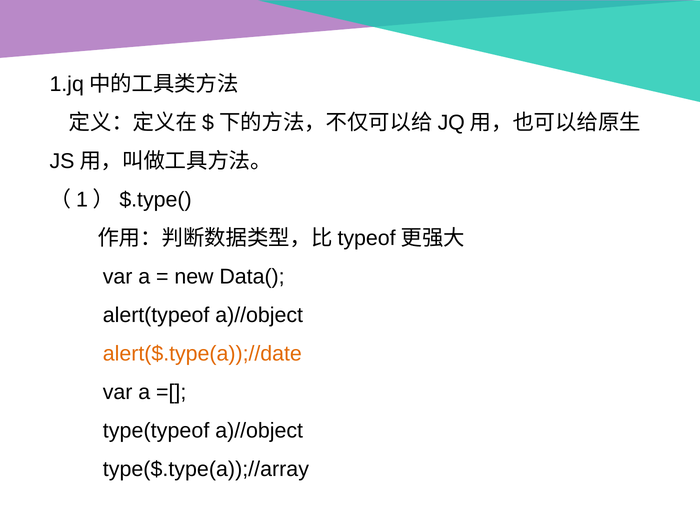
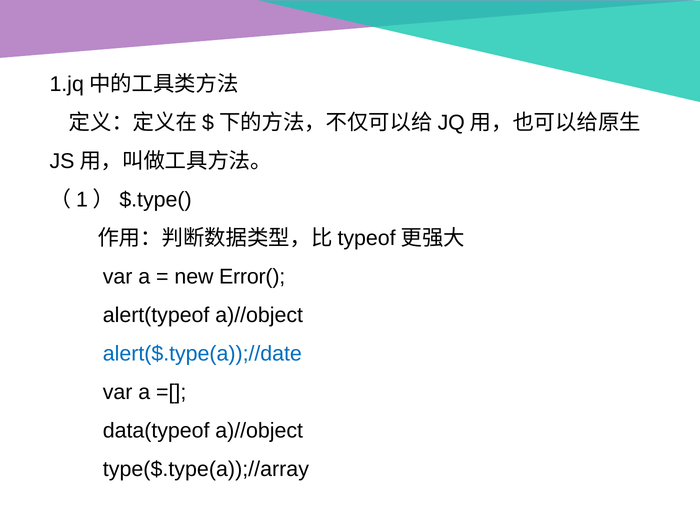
Data(: Data( -> Error(
alert($.type(a));//date colour: orange -> blue
type(typeof: type(typeof -> data(typeof
